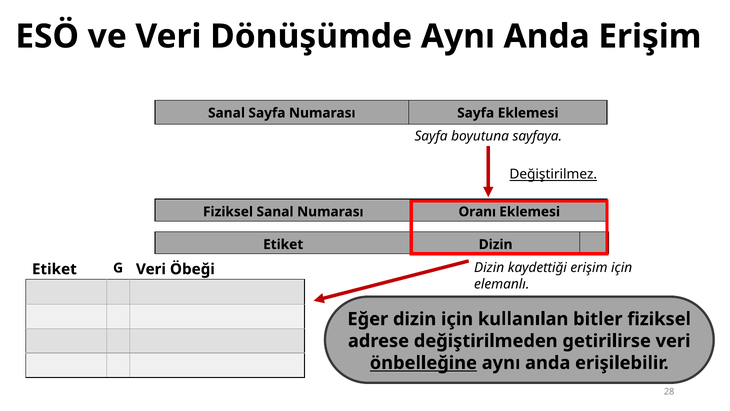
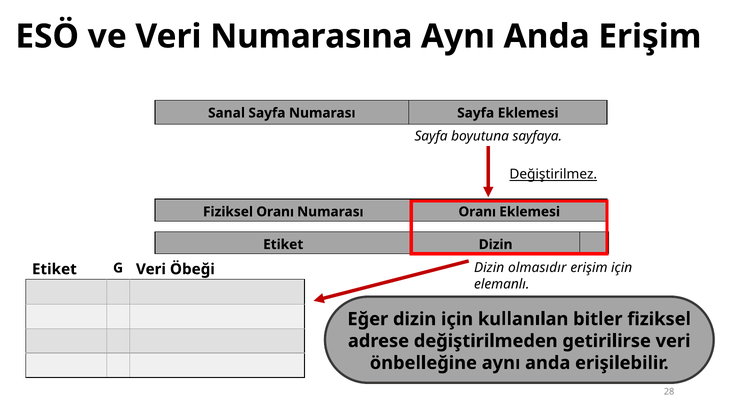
Dönüşümde: Dönüşümde -> Numarasına
Fiziksel Sanal: Sanal -> Oranı
kaydettiği: kaydettiği -> olmasıdır
önbelleğine underline: present -> none
